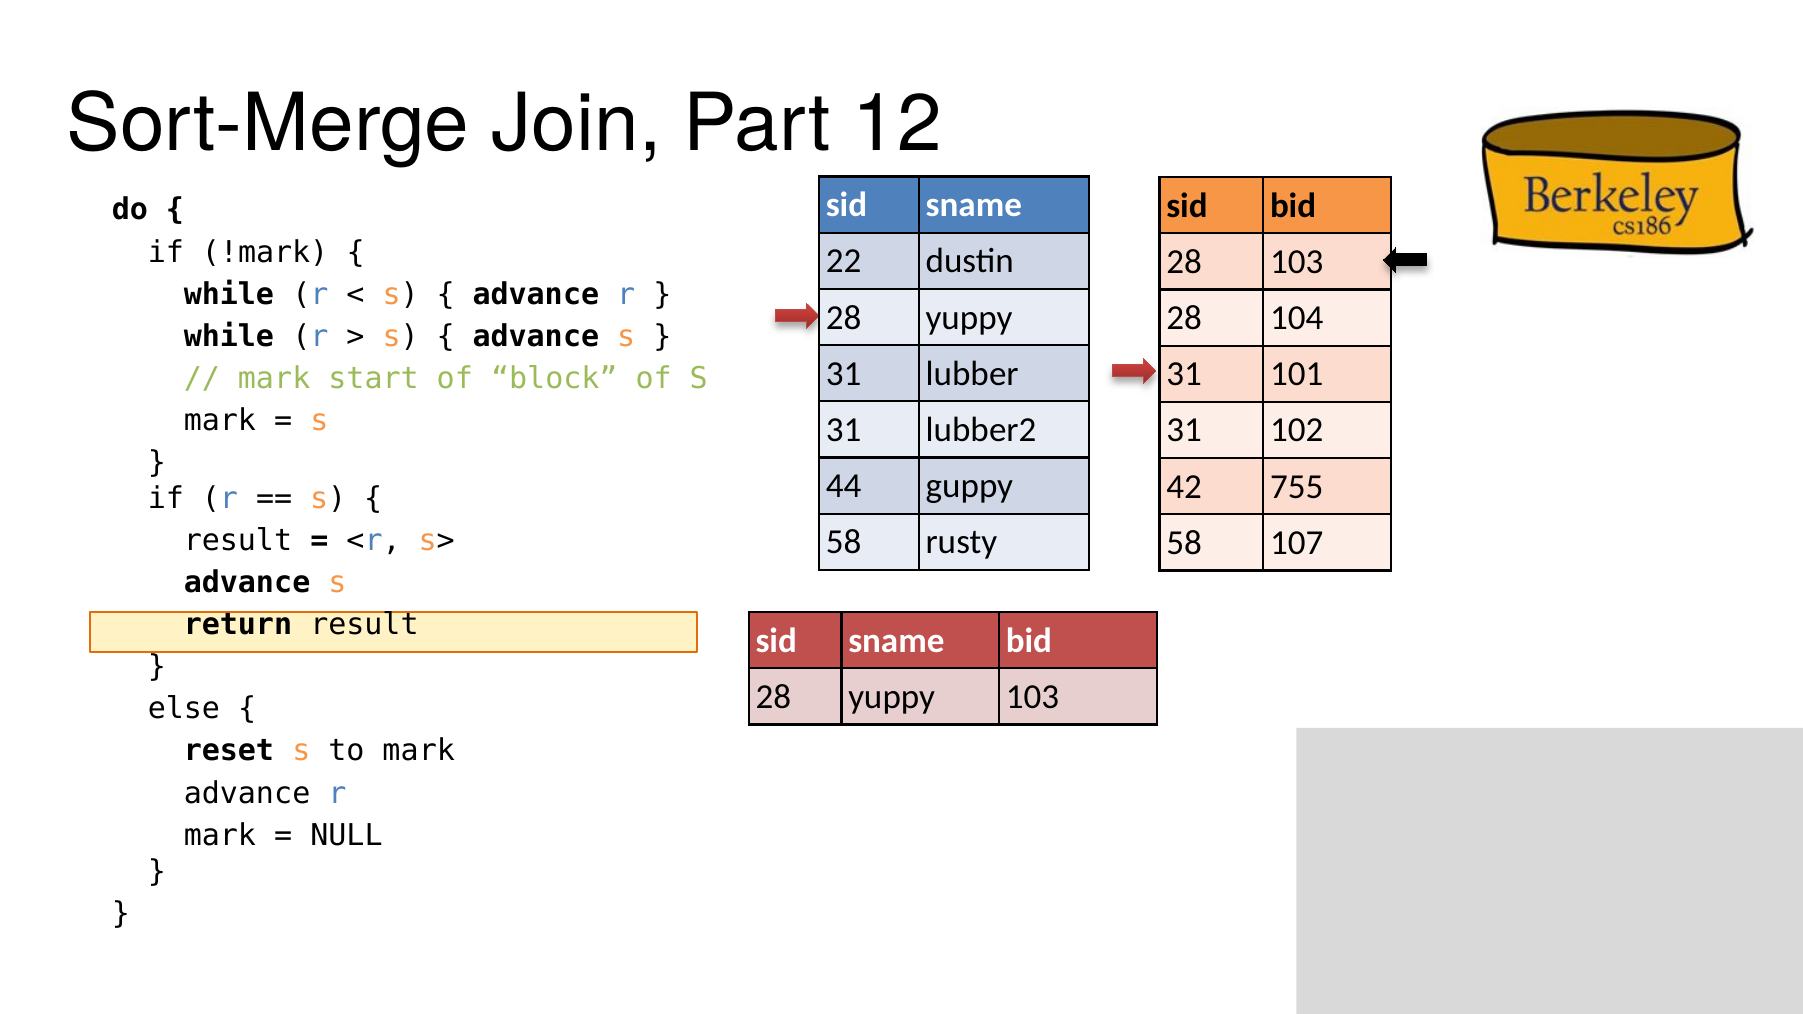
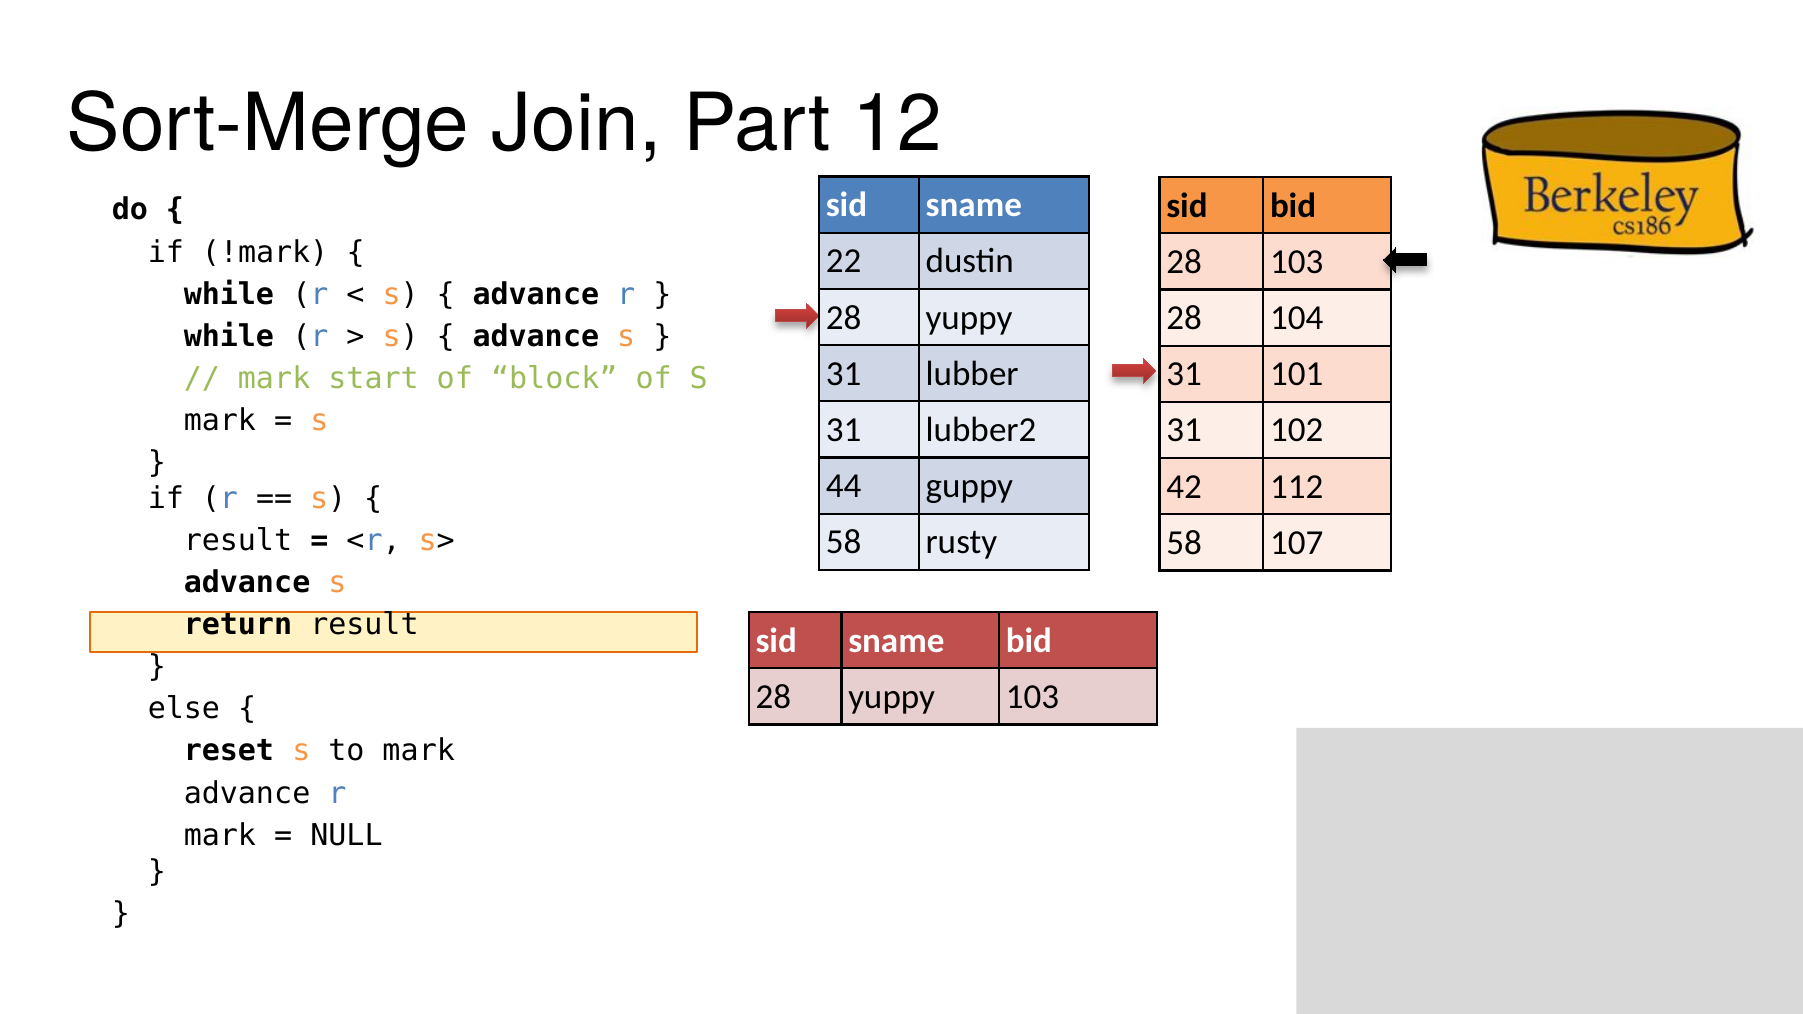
755: 755 -> 112
